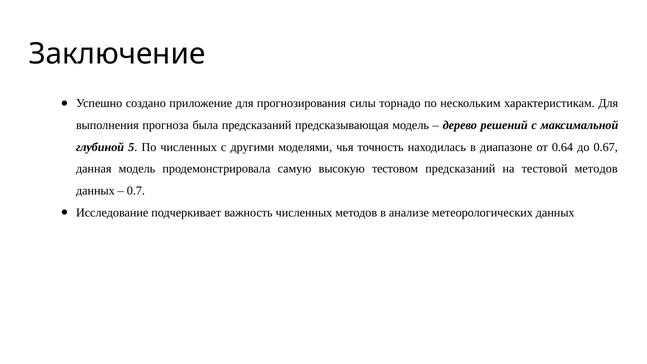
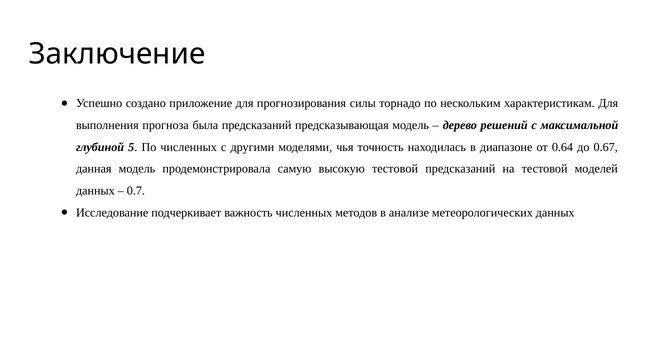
высокую тестовом: тестовом -> тестовой
тестовой методов: методов -> моделей
